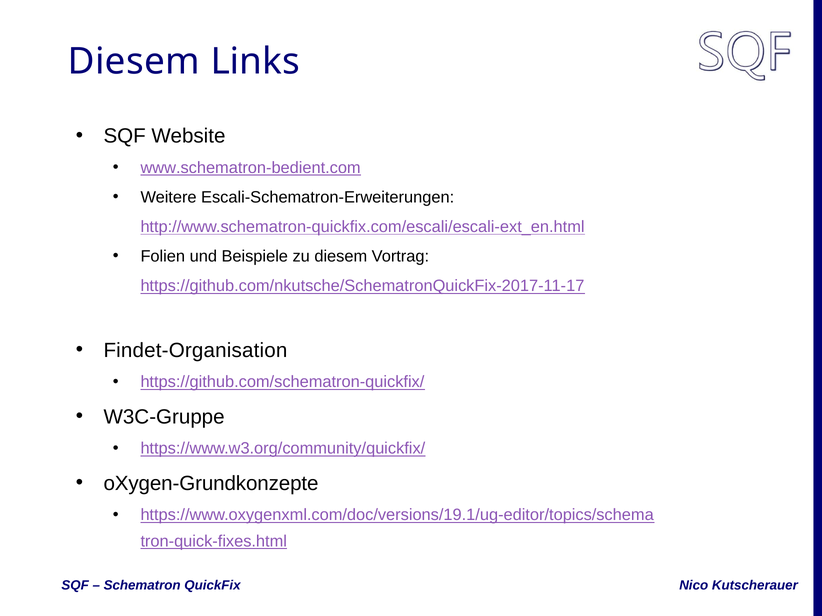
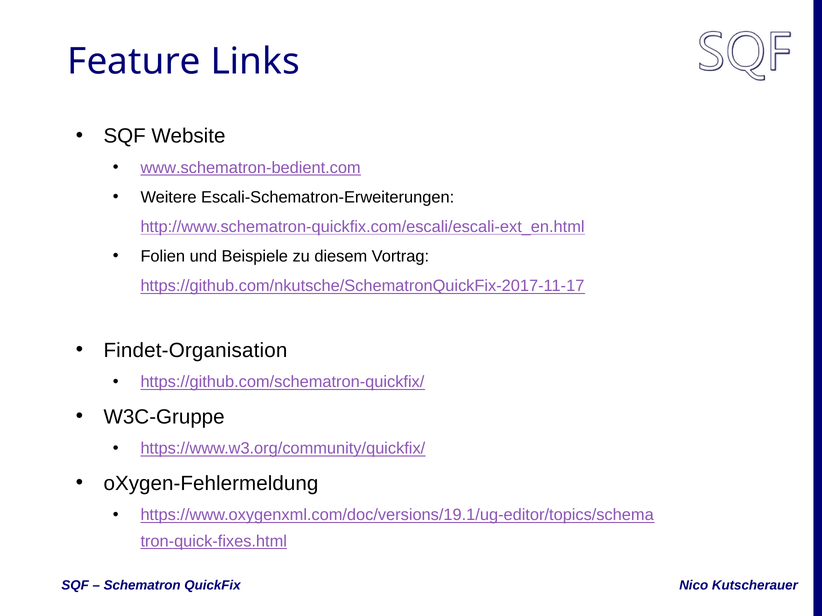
Diesem at (134, 62): Diesem -> Feature
oXygen-Grundkonzepte: oXygen-Grundkonzepte -> oXygen-Fehlermeldung
